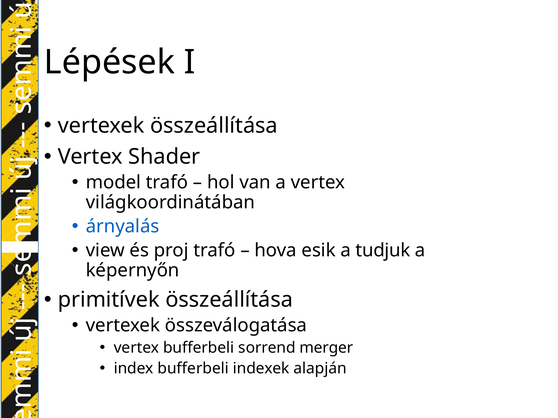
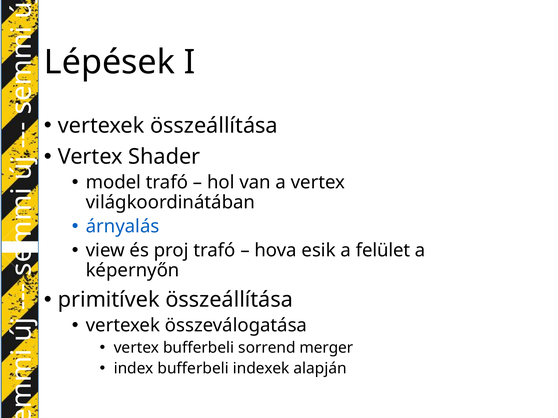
tudjuk: tudjuk -> felület
